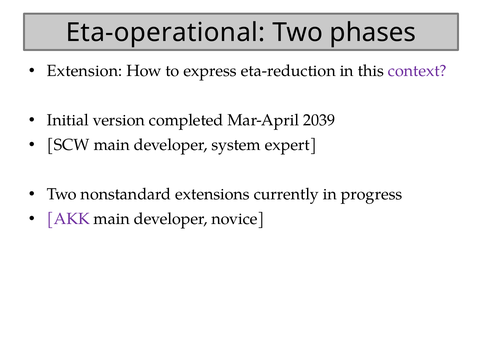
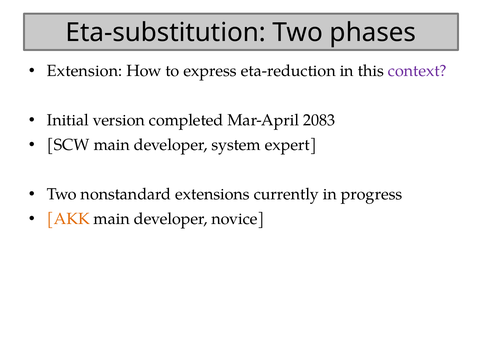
Eta-operational: Eta-operational -> Eta-substitution
2039: 2039 -> 2083
AKK colour: purple -> orange
